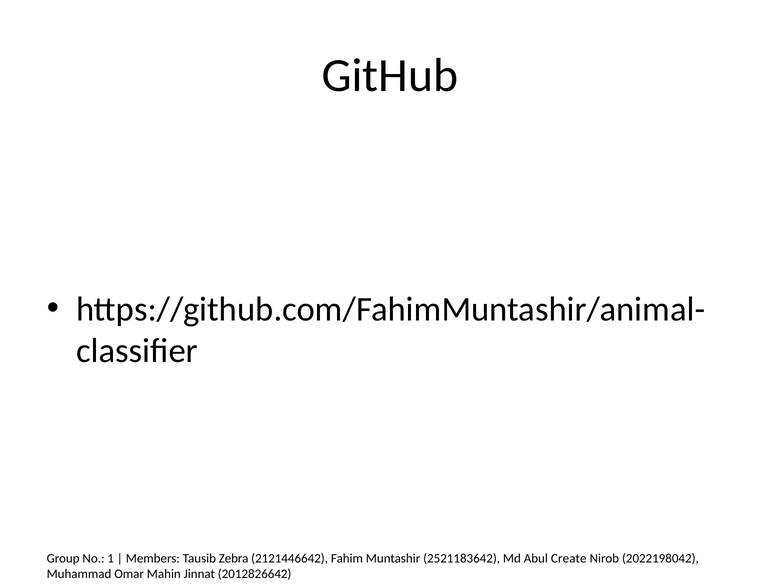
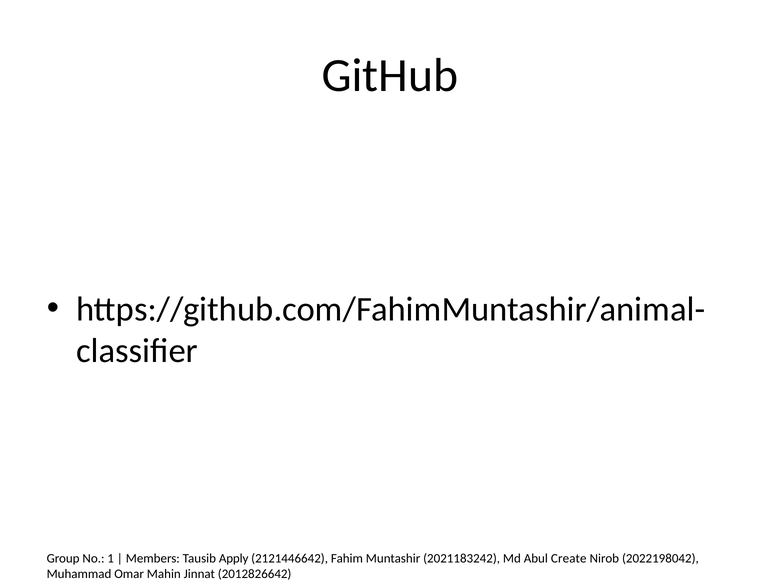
Zebra: Zebra -> Apply
2521183642: 2521183642 -> 2021183242
